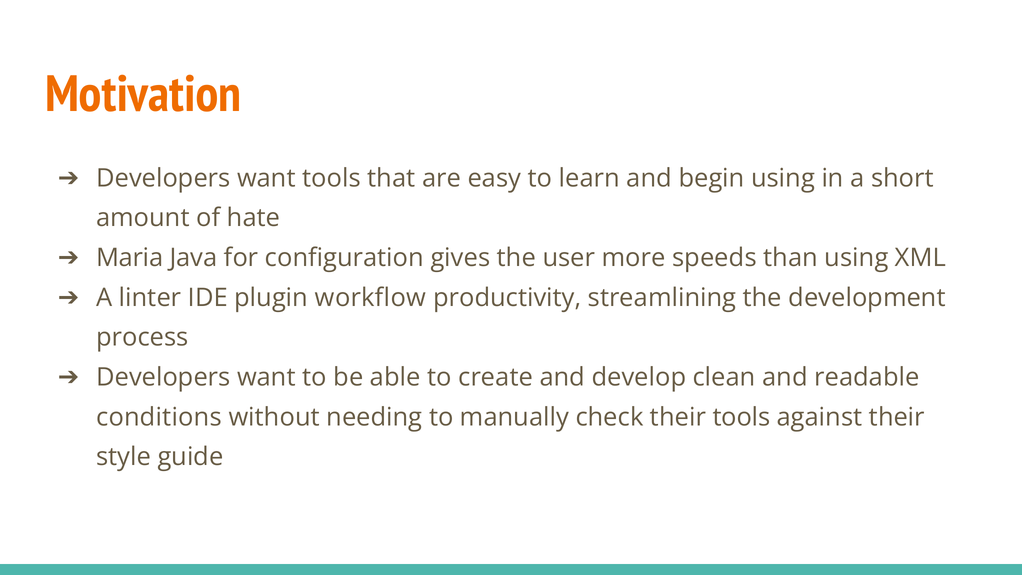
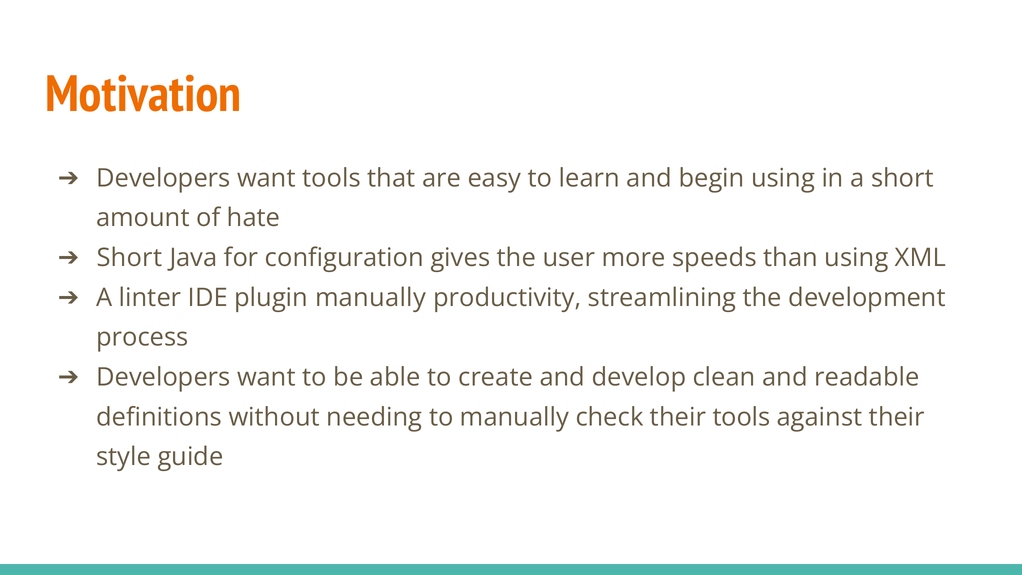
Maria at (130, 258): Maria -> Short
plugin workflow: workflow -> manually
conditions: conditions -> definitions
